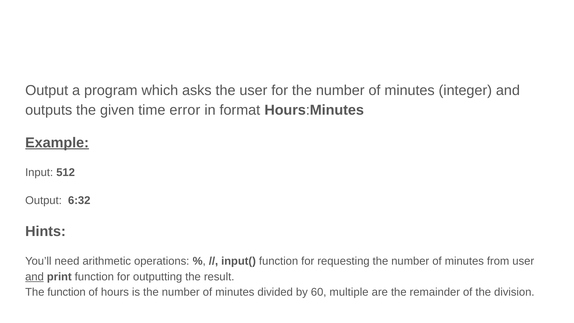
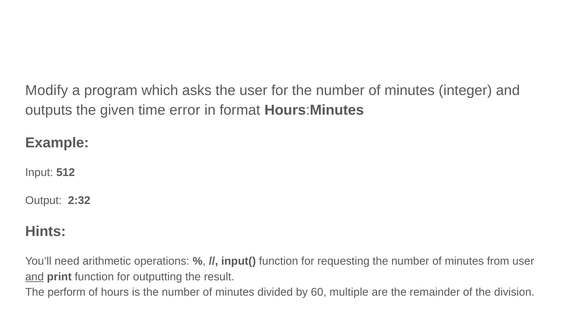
Output at (47, 90): Output -> Modify
Example underline: present -> none
6:32: 6:32 -> 2:32
The function: function -> perform
